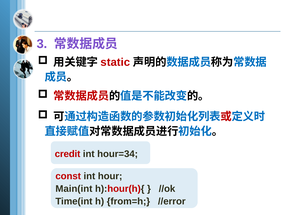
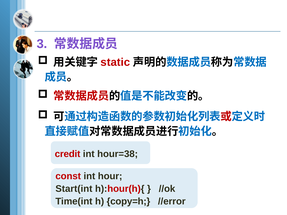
hour=34: hour=34 -> hour=38
Main(int: Main(int -> Start(int
from=h: from=h -> copy=h
